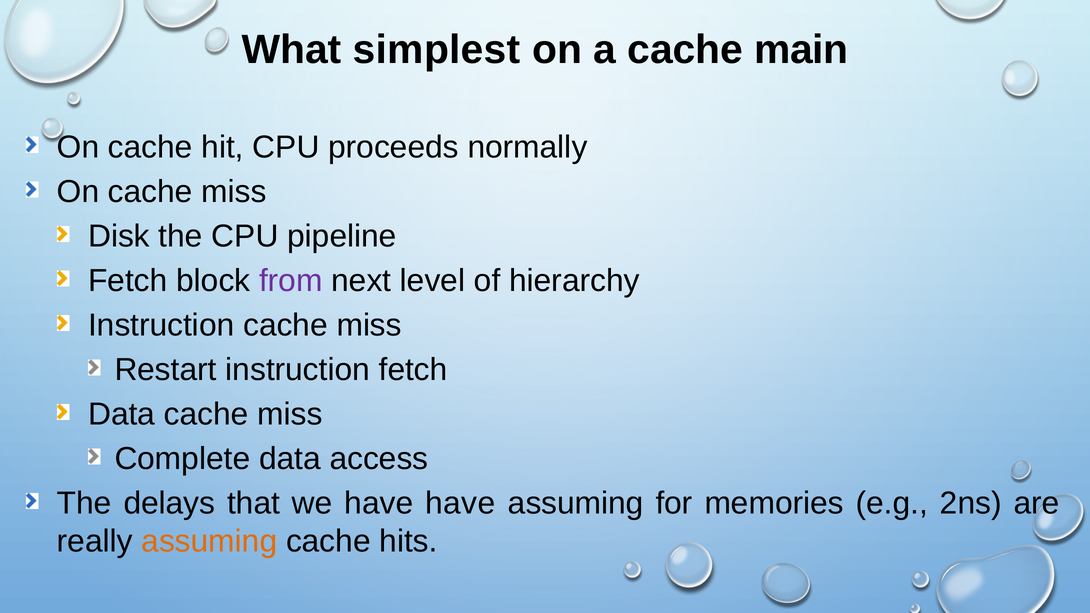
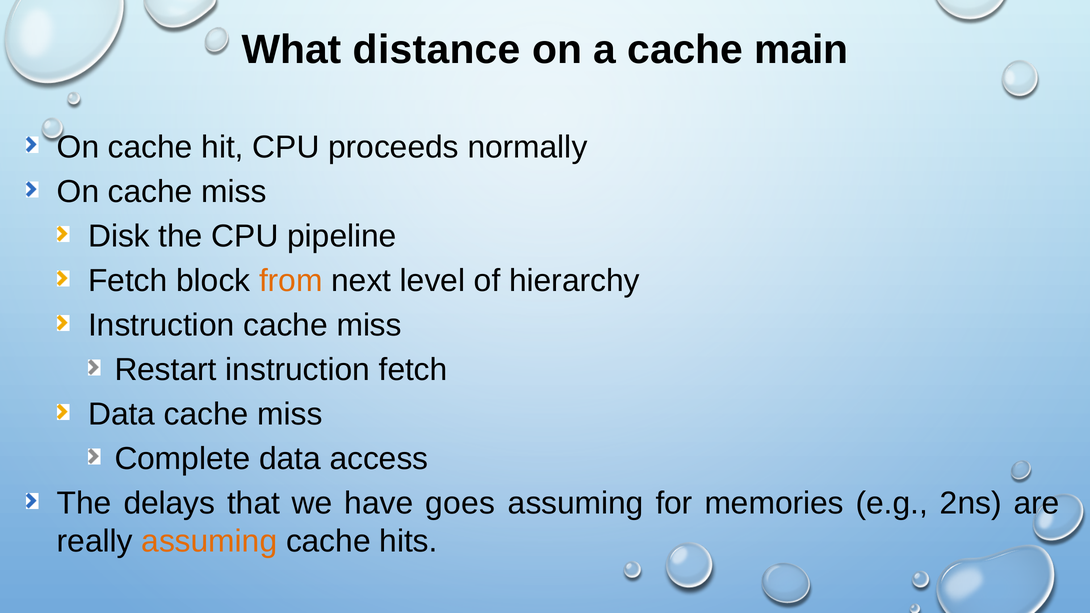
simplest: simplest -> distance
from colour: purple -> orange
have have: have -> goes
